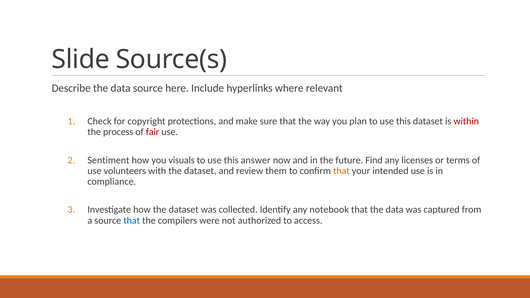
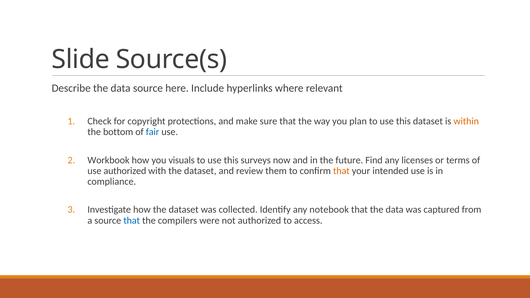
within colour: red -> orange
process: process -> bottom
fair colour: red -> blue
Sentiment: Sentiment -> Workbook
answer: answer -> surveys
use volunteers: volunteers -> authorized
